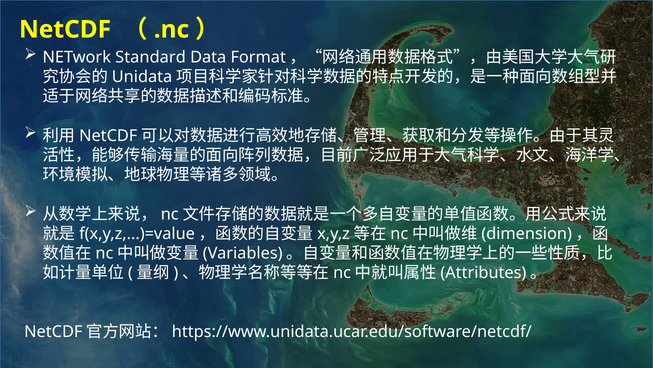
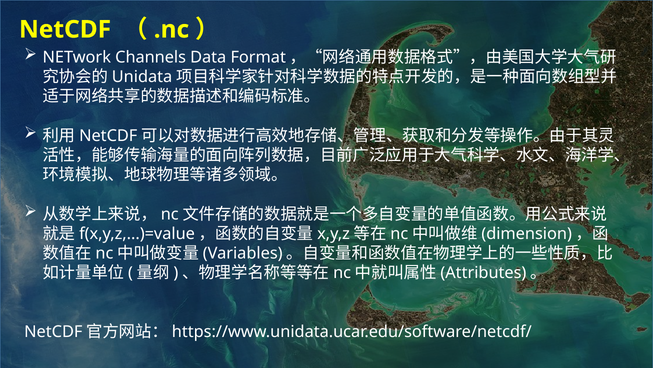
Standard: Standard -> Channels
